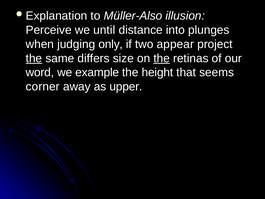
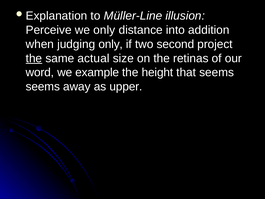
Müller-Also: Müller-Also -> Müller-Line
we until: until -> only
plunges: plunges -> addition
appear: appear -> second
differs: differs -> actual
the at (162, 58) underline: present -> none
corner at (43, 87): corner -> seems
